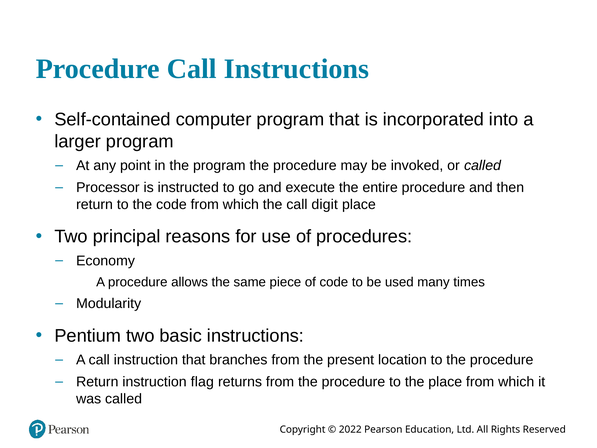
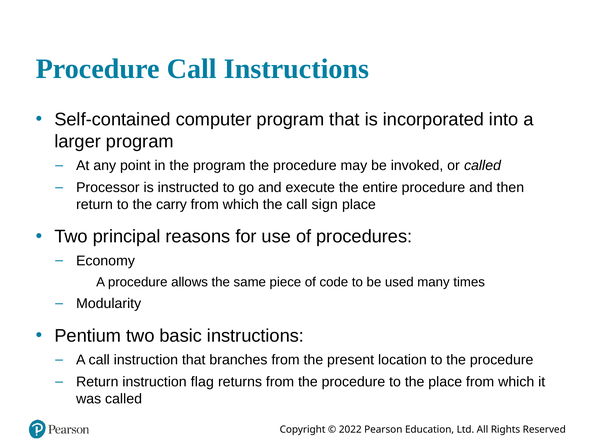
the code: code -> carry
digit: digit -> sign
